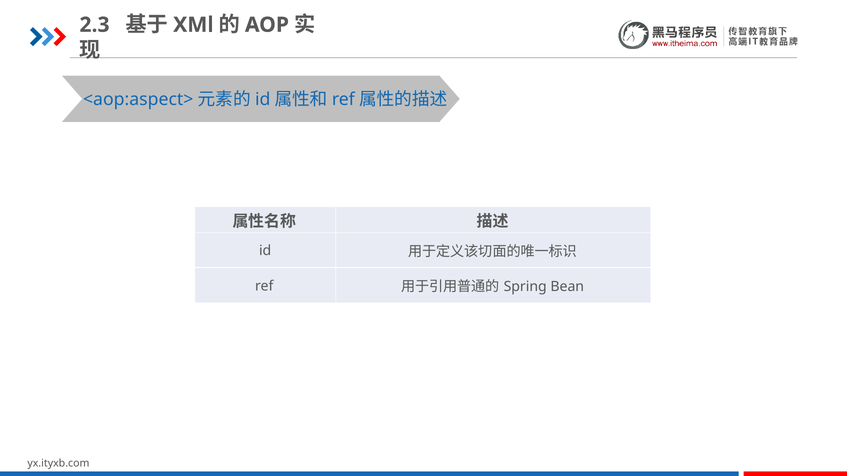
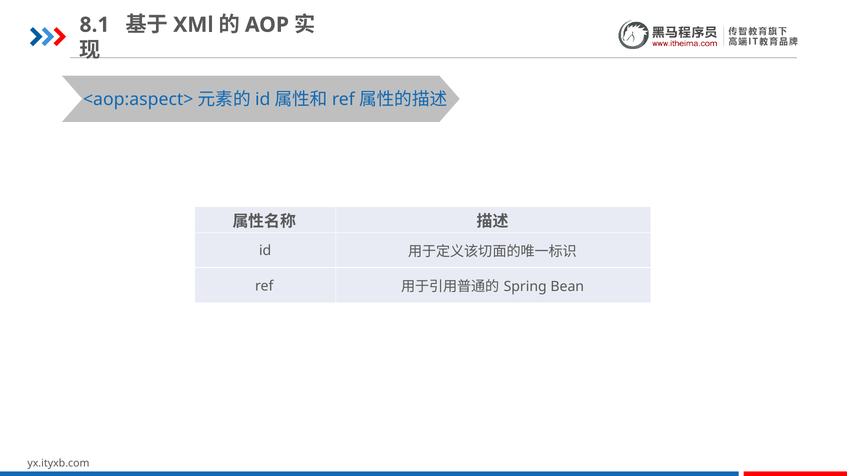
2.3: 2.3 -> 8.1
